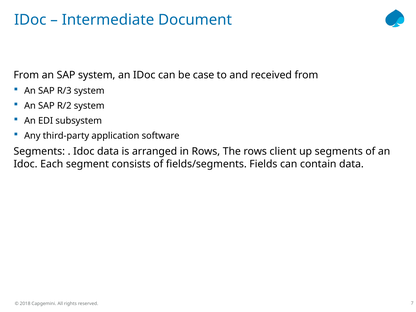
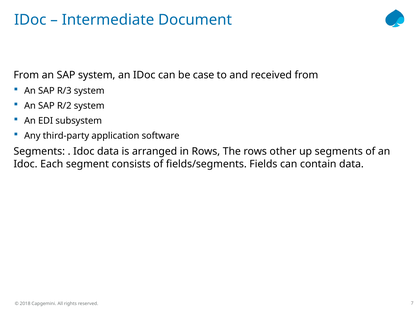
client: client -> other
